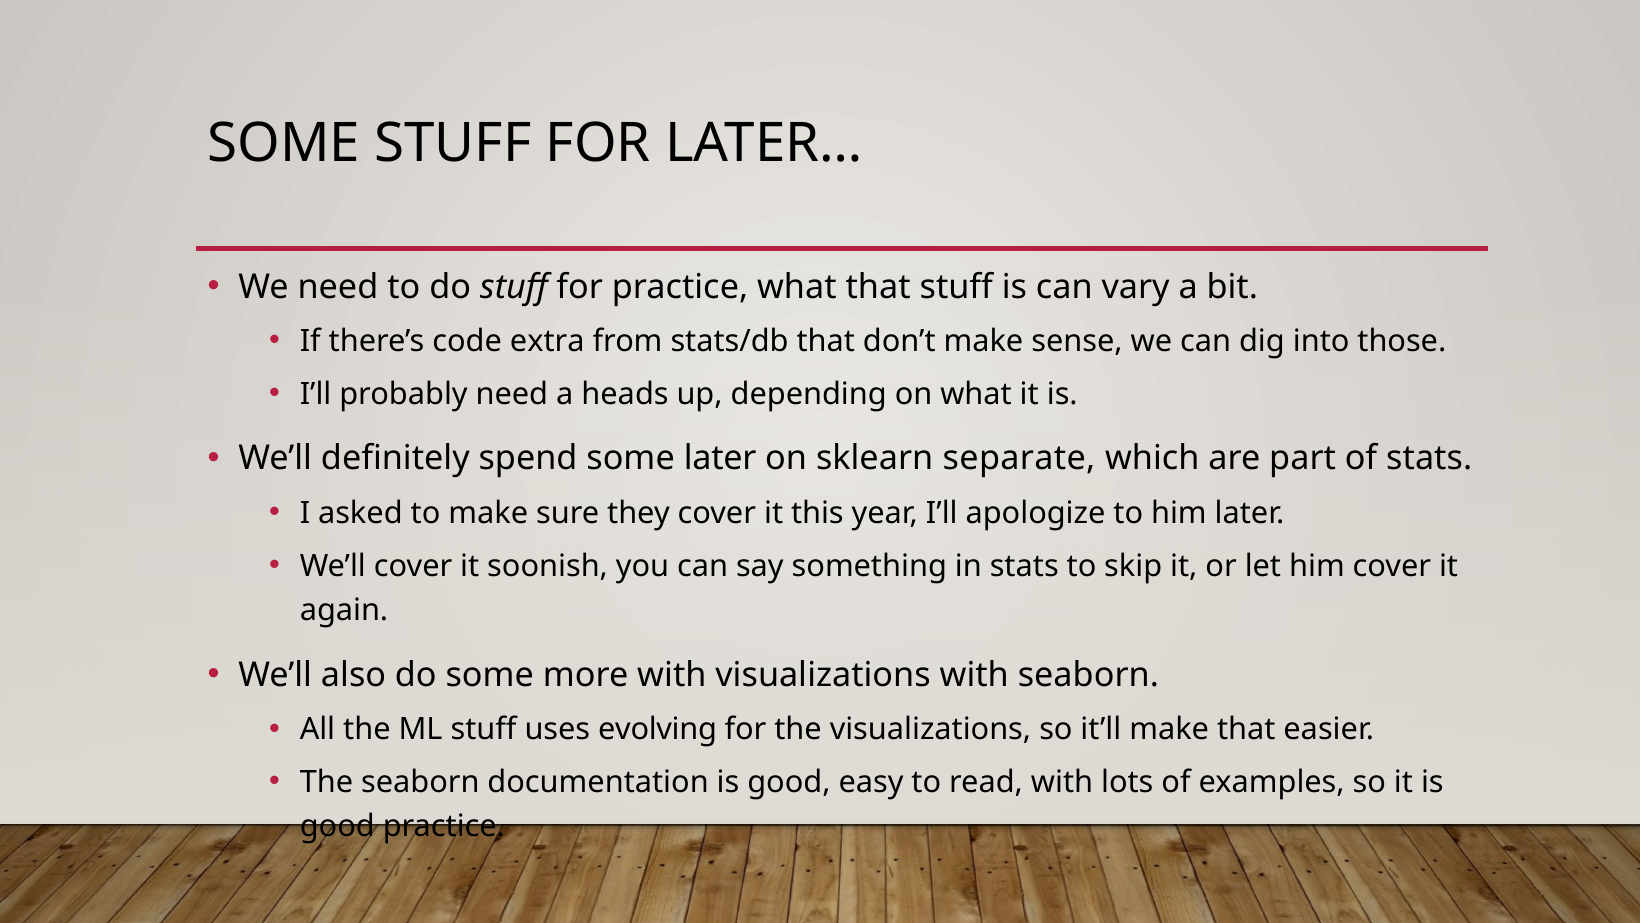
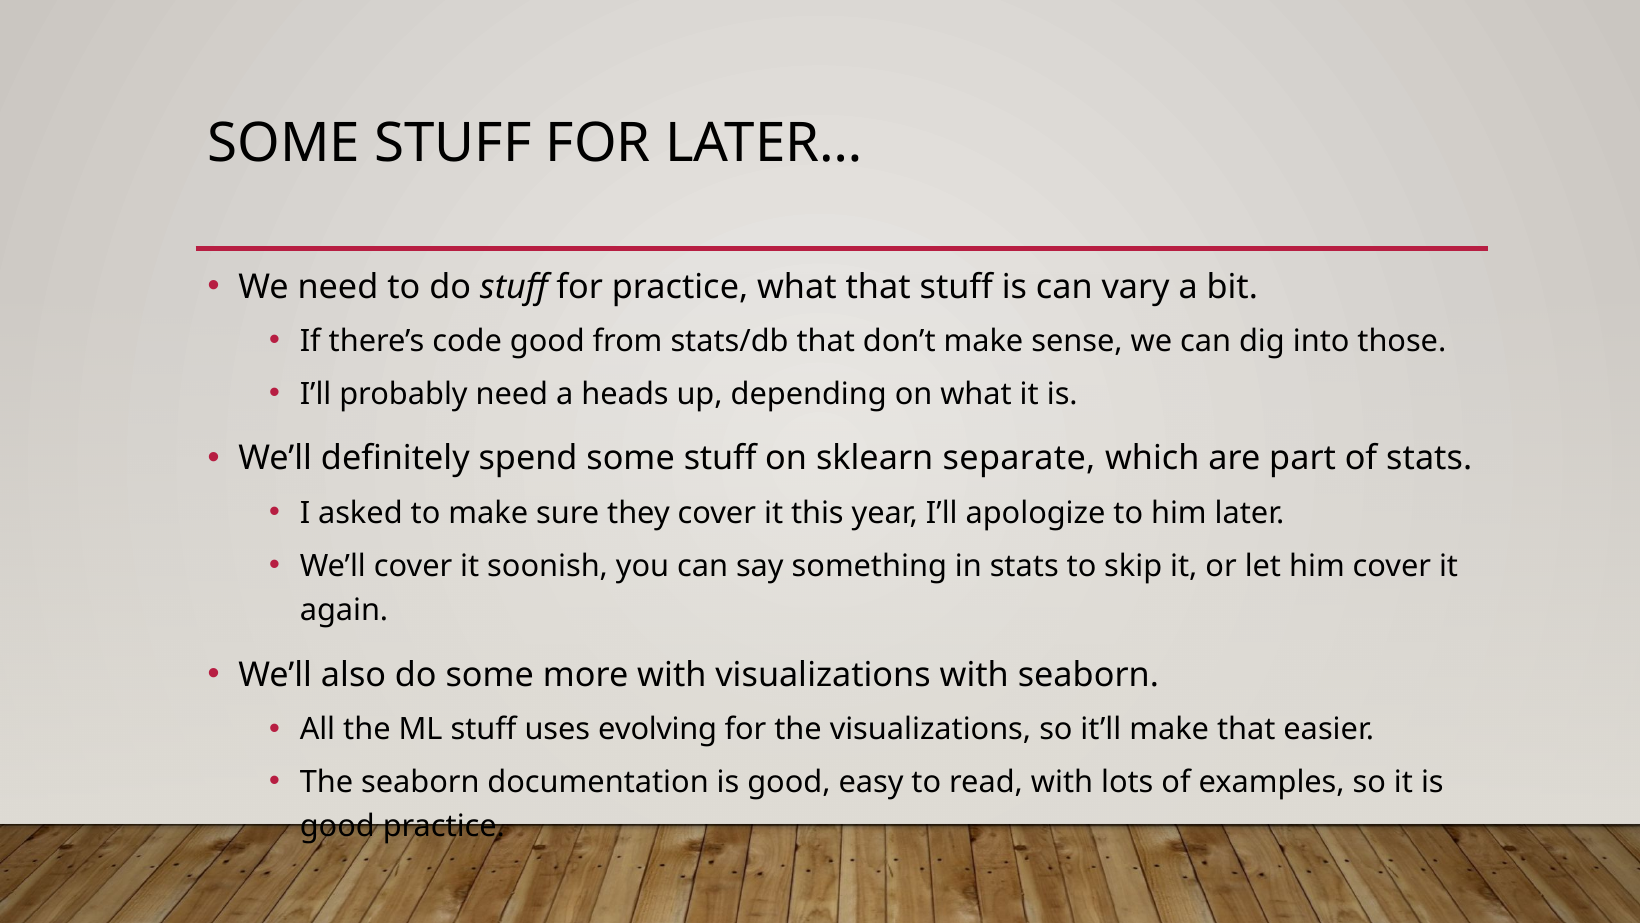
code extra: extra -> good
spend some later: later -> stuff
